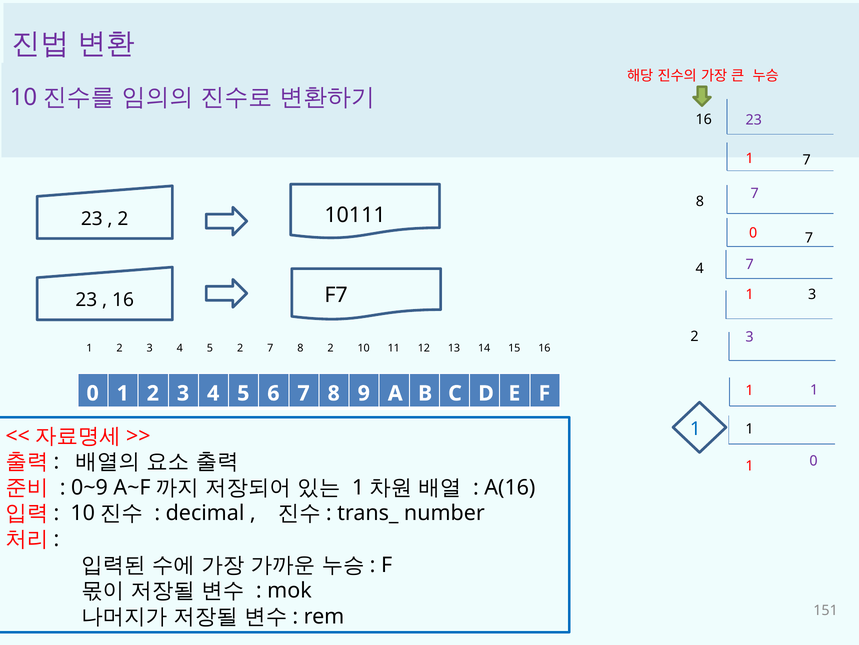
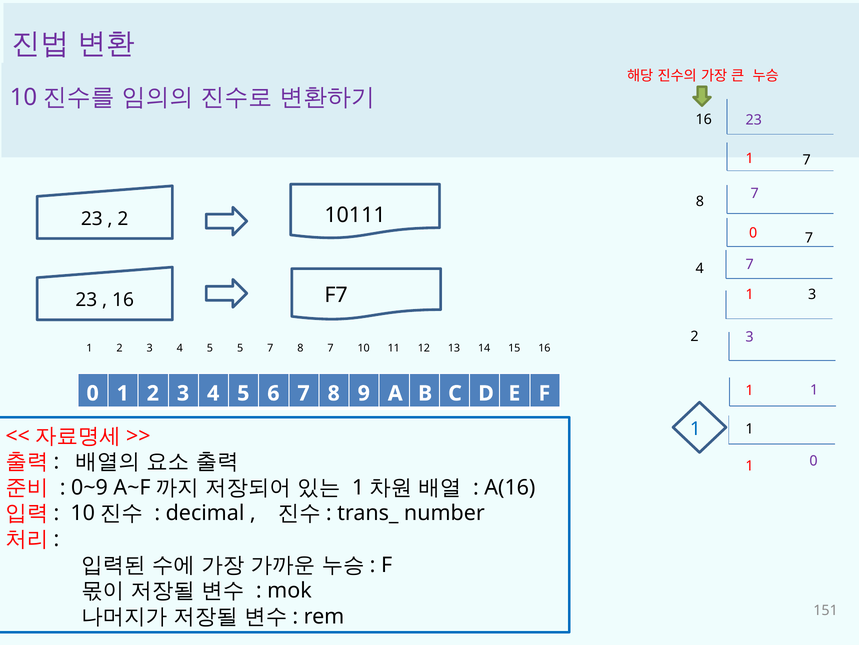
5 2: 2 -> 5
8 2: 2 -> 7
